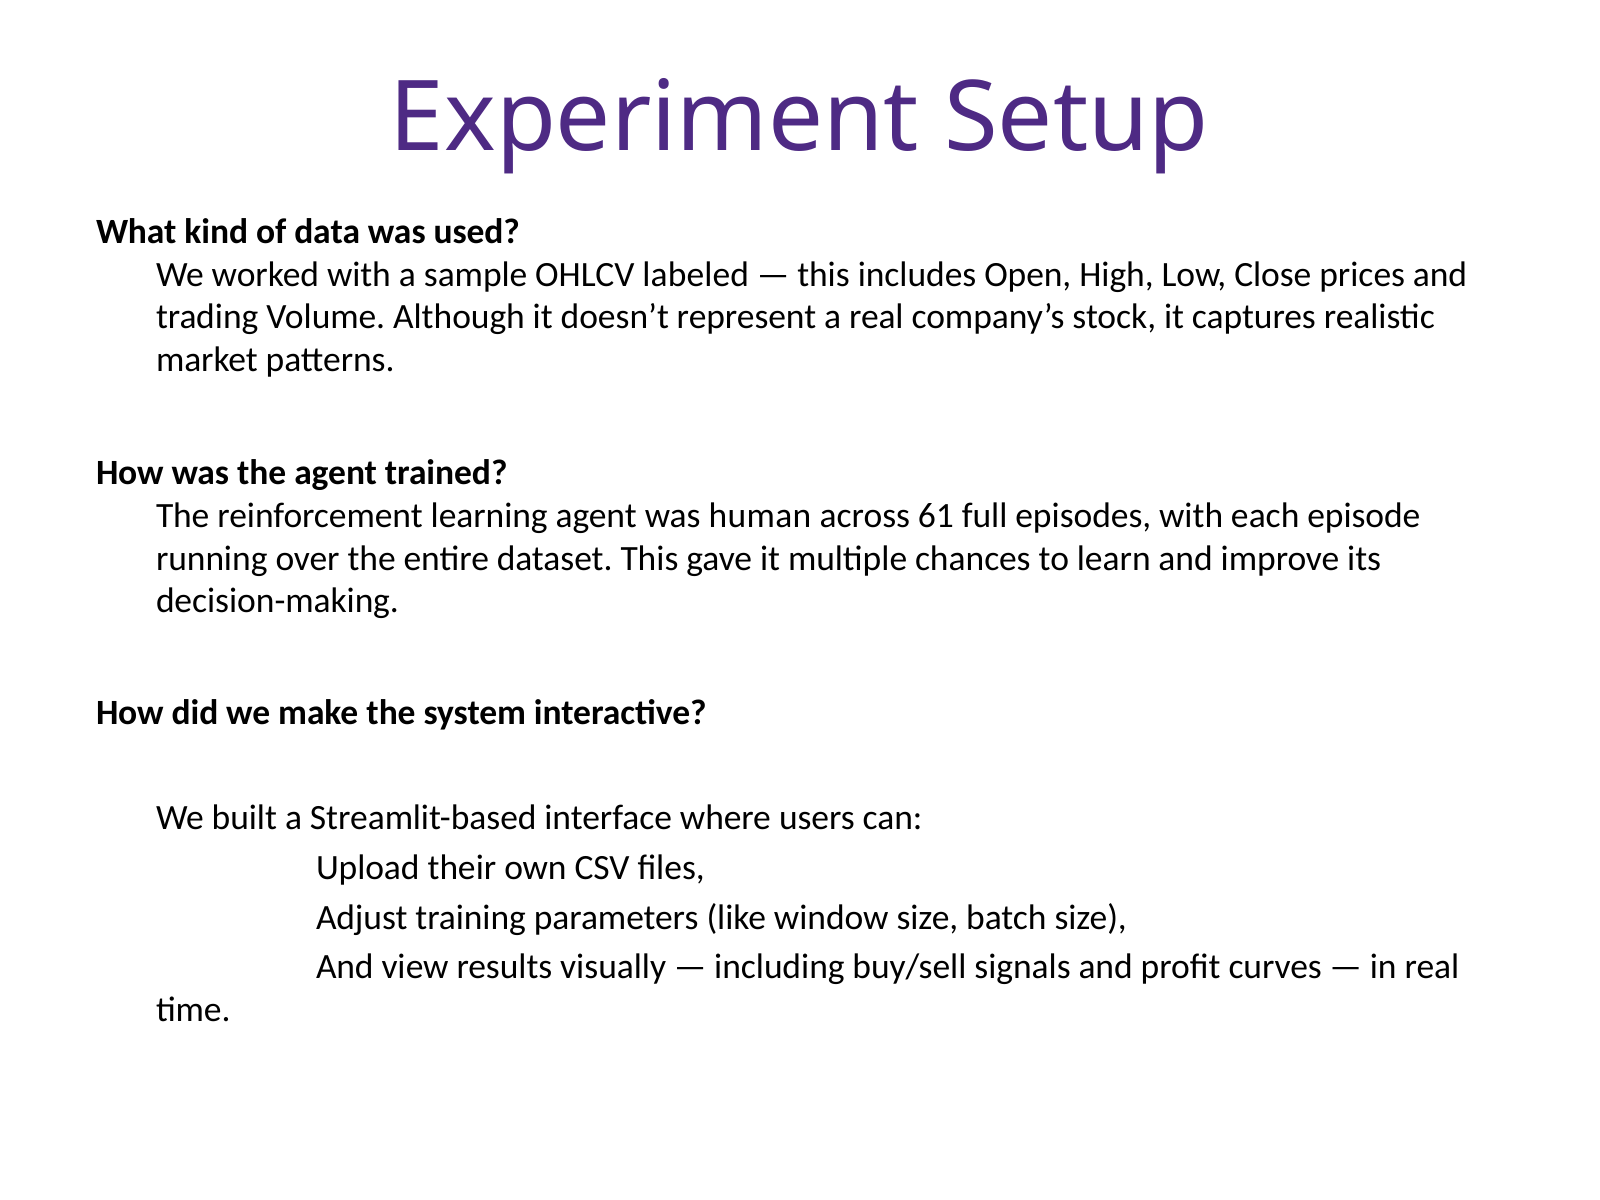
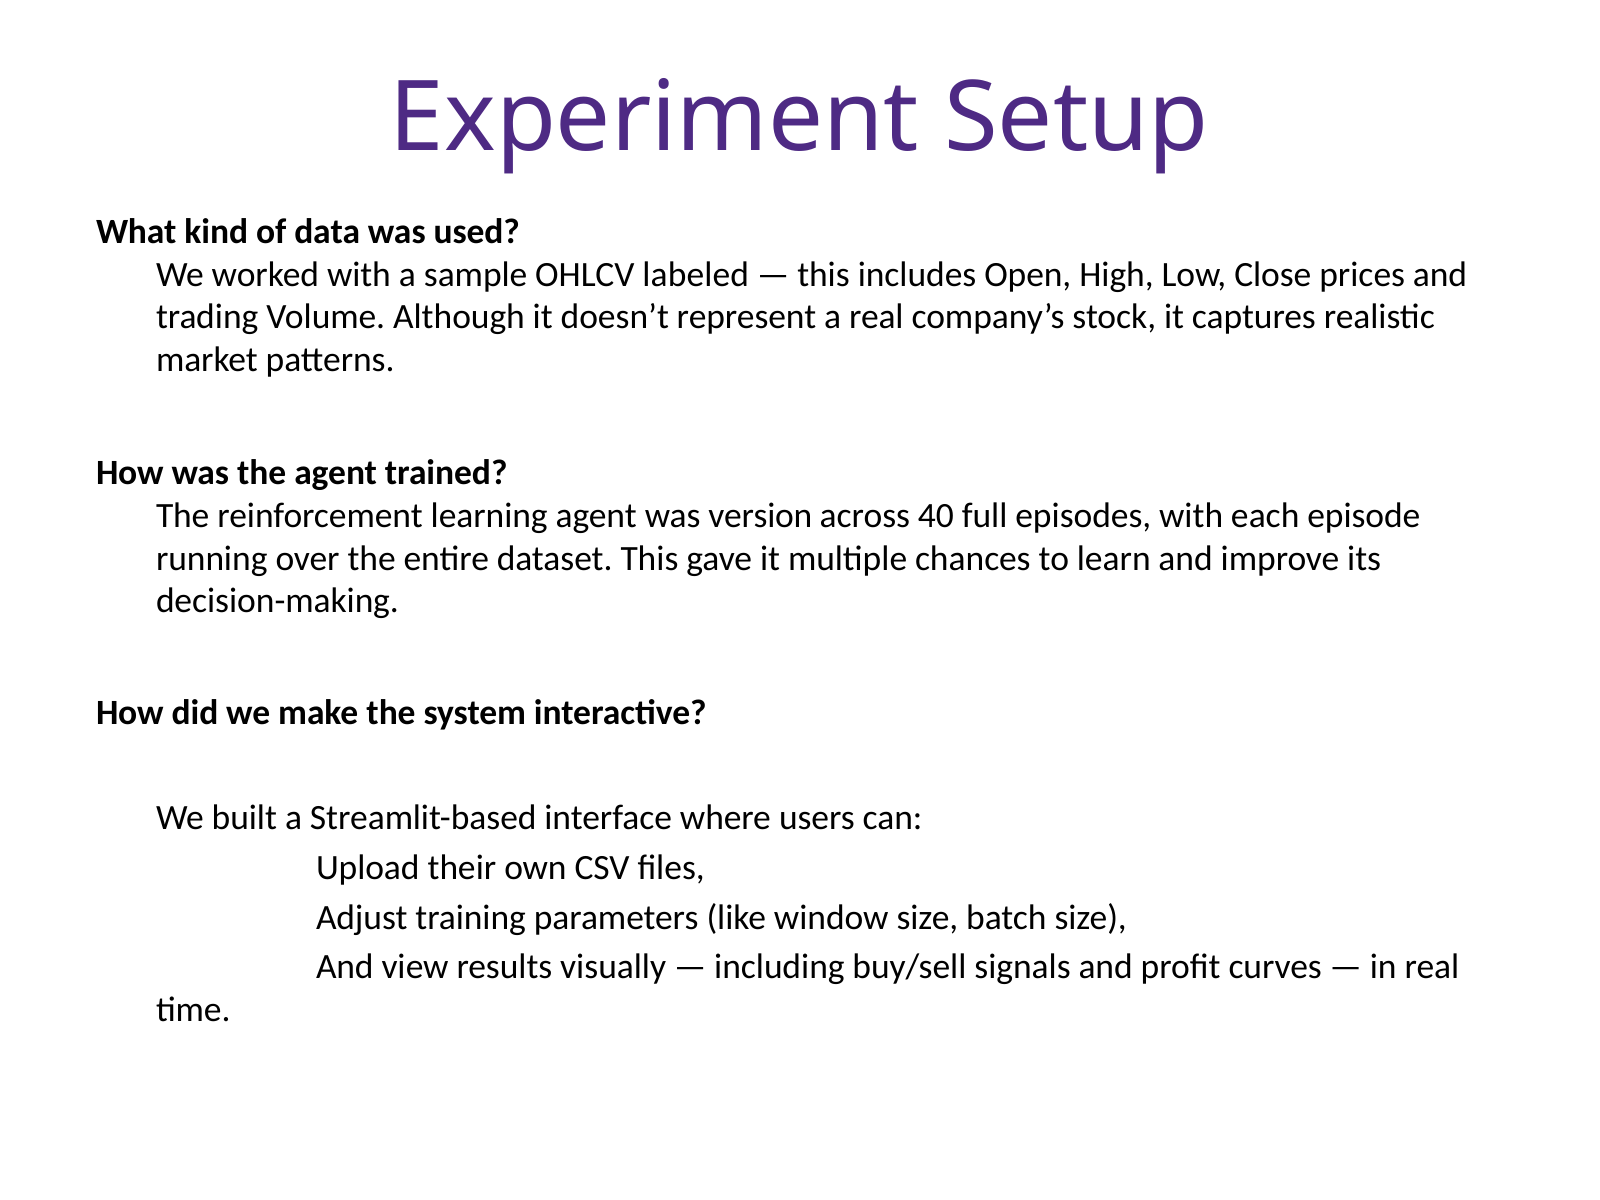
human: human -> version
61: 61 -> 40
